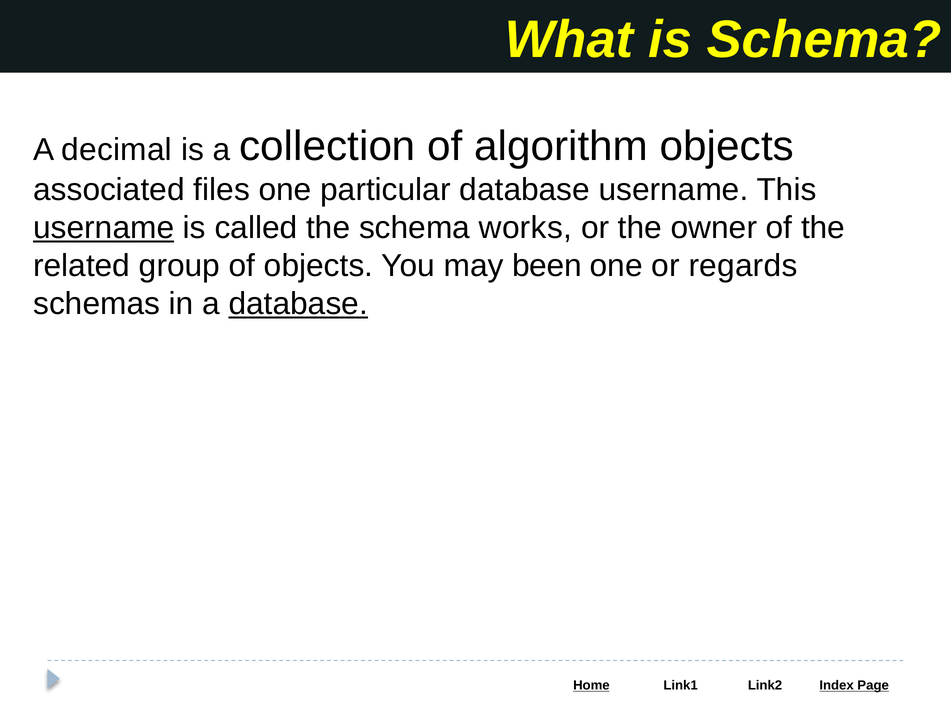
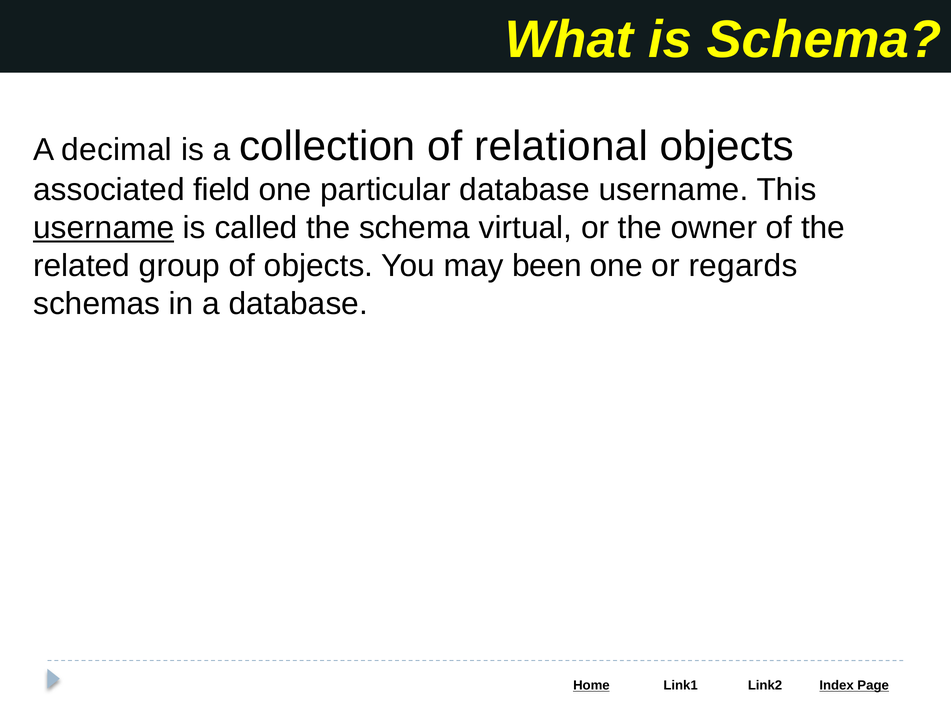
algorithm: algorithm -> relational
files: files -> field
works: works -> virtual
database at (298, 304) underline: present -> none
